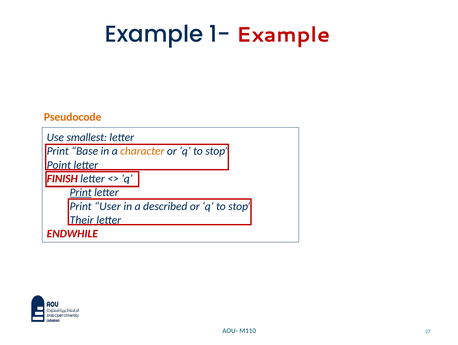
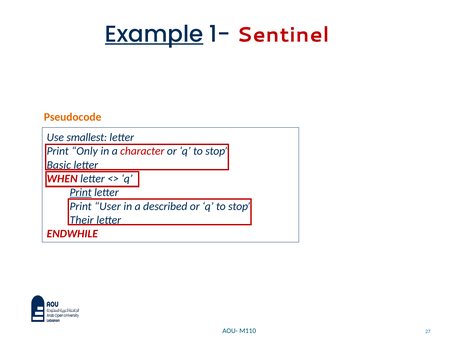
Example at (154, 34) underline: none -> present
1- Example: Example -> Sentinel
Base: Base -> Only
character colour: orange -> red
Point: Point -> Basic
FINISH: FINISH -> WHEN
